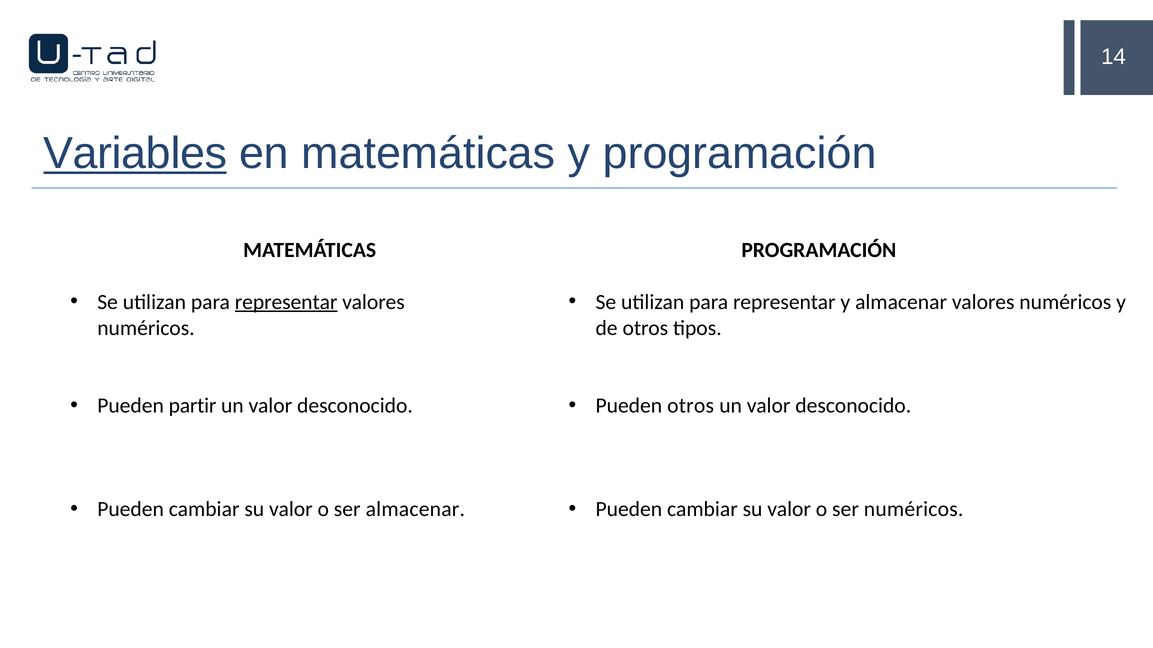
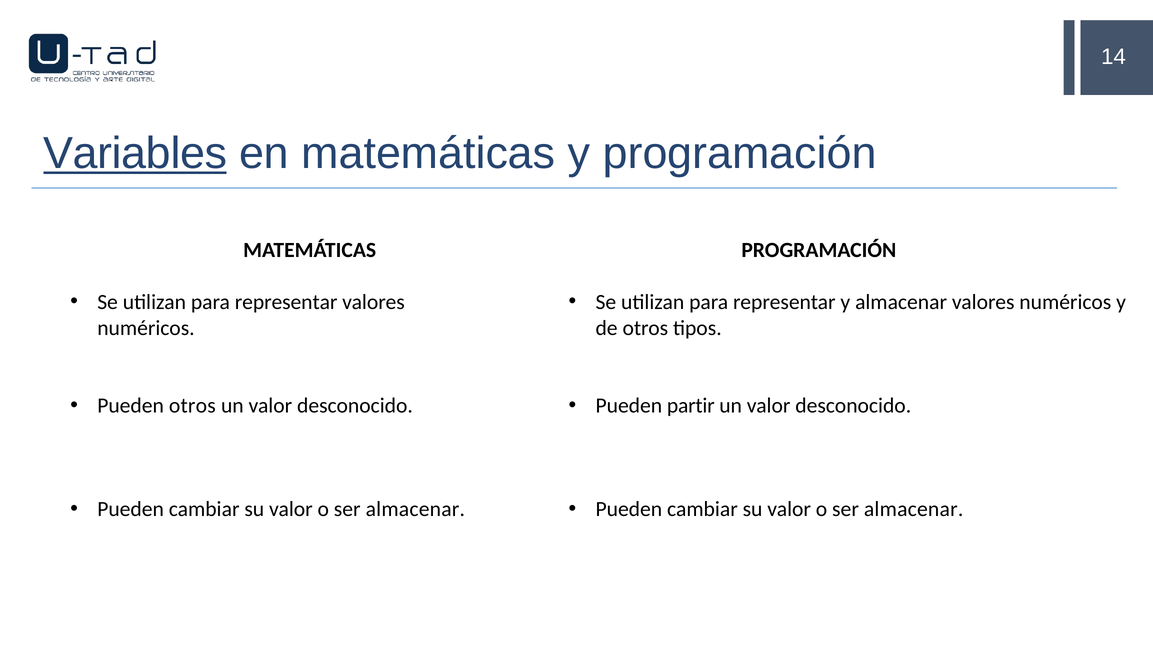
representar at (286, 302) underline: present -> none
Pueden partir: partir -> otros
Pueden otros: otros -> partir
numéricos at (914, 510): numéricos -> almacenar
